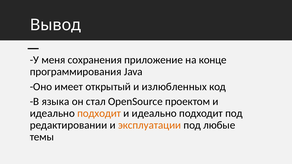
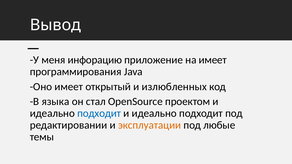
сохранения: сохранения -> инфорацию
на конце: конце -> имеет
подходит at (99, 113) colour: orange -> blue
